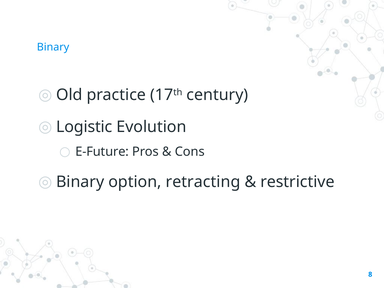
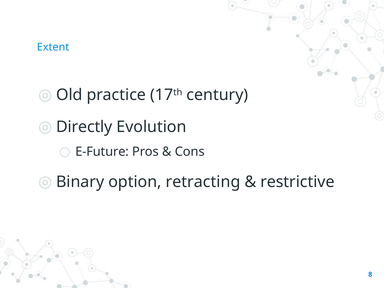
Binary at (53, 47): Binary -> Extent
Logistic: Logistic -> Directly
